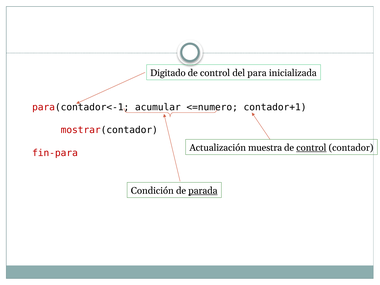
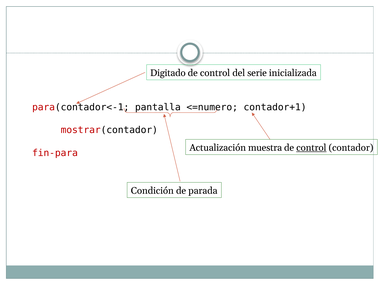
para: para -> serie
acumular: acumular -> pantalla
parada underline: present -> none
